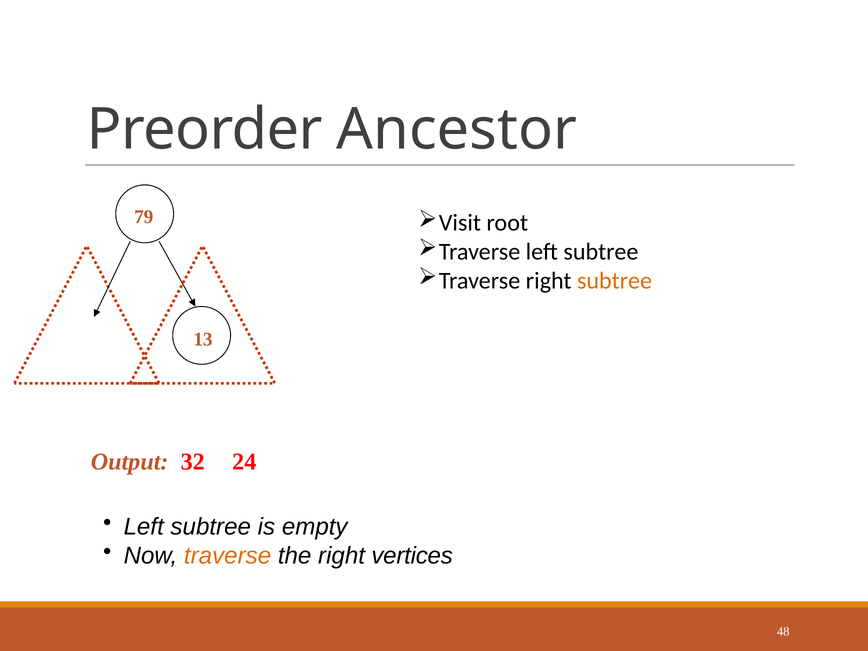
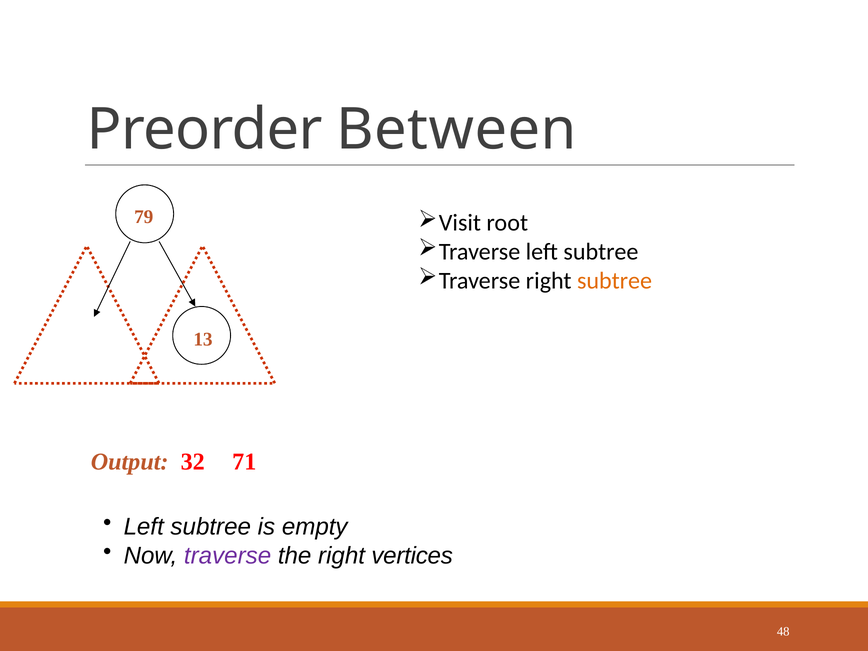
Ancestor: Ancestor -> Between
24: 24 -> 71
traverse at (228, 556) colour: orange -> purple
